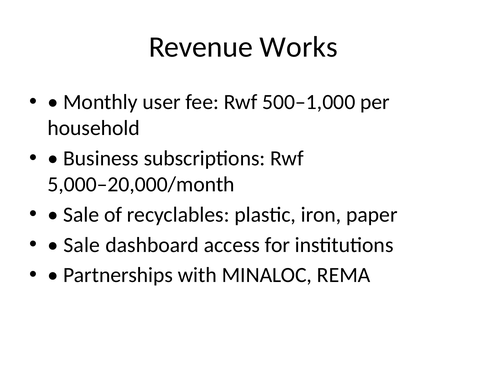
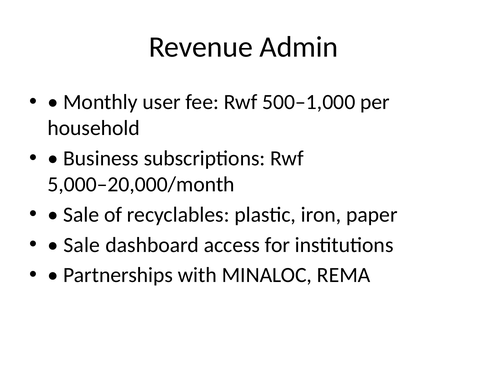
Works: Works -> Admin
